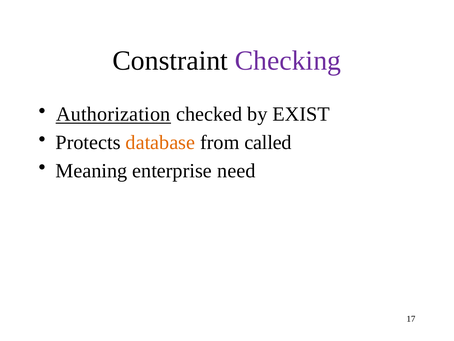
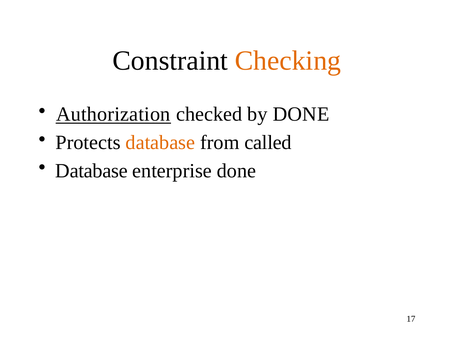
Checking colour: purple -> orange
by EXIST: EXIST -> DONE
Meaning at (91, 171): Meaning -> Database
enterprise need: need -> done
